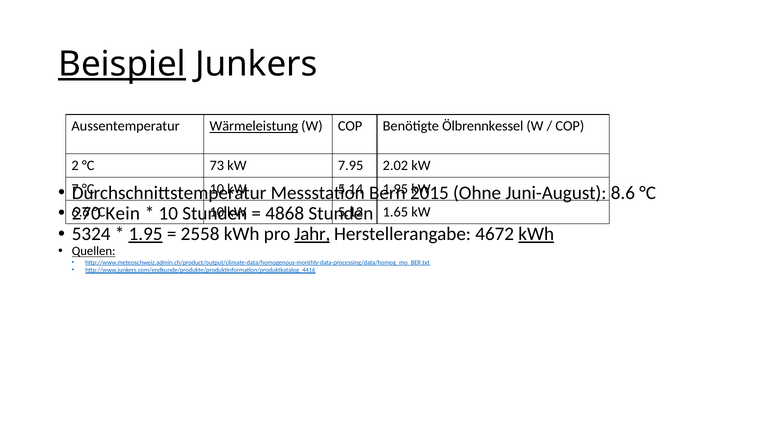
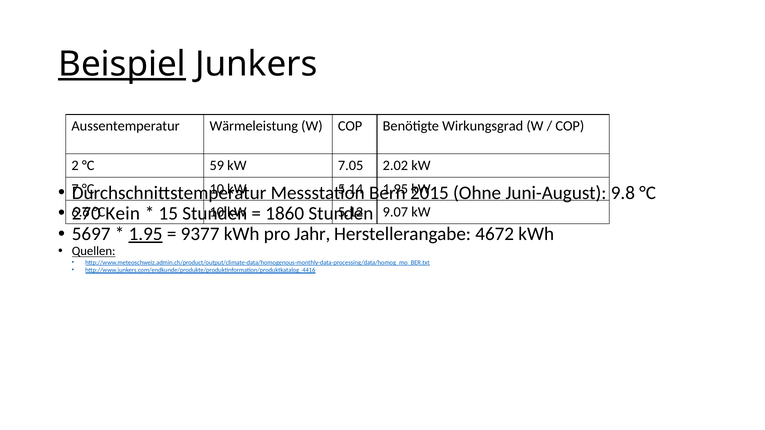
Wärmeleistung underline: present -> none
Ölbrennkessel: Ölbrennkessel -> Wirkungsgrad
73: 73 -> 59
7.95: 7.95 -> 7.05
8.6: 8.6 -> 9.8
10 at (168, 214): 10 -> 15
4868: 4868 -> 1860
1.65: 1.65 -> 9.07
5324: 5324 -> 5697
2558: 2558 -> 9377
Jahr underline: present -> none
kWh at (536, 234) underline: present -> none
